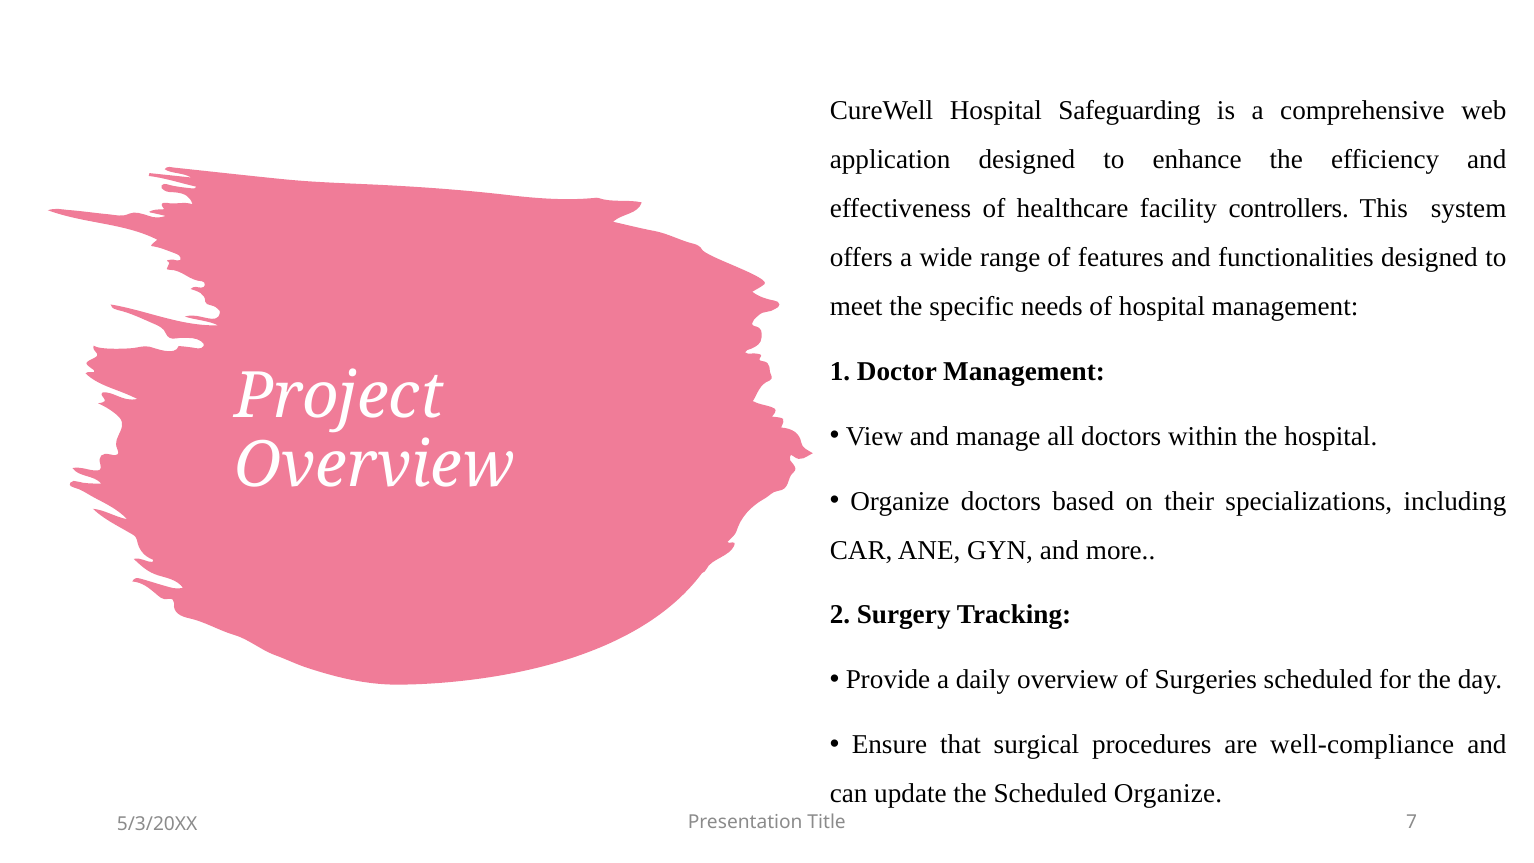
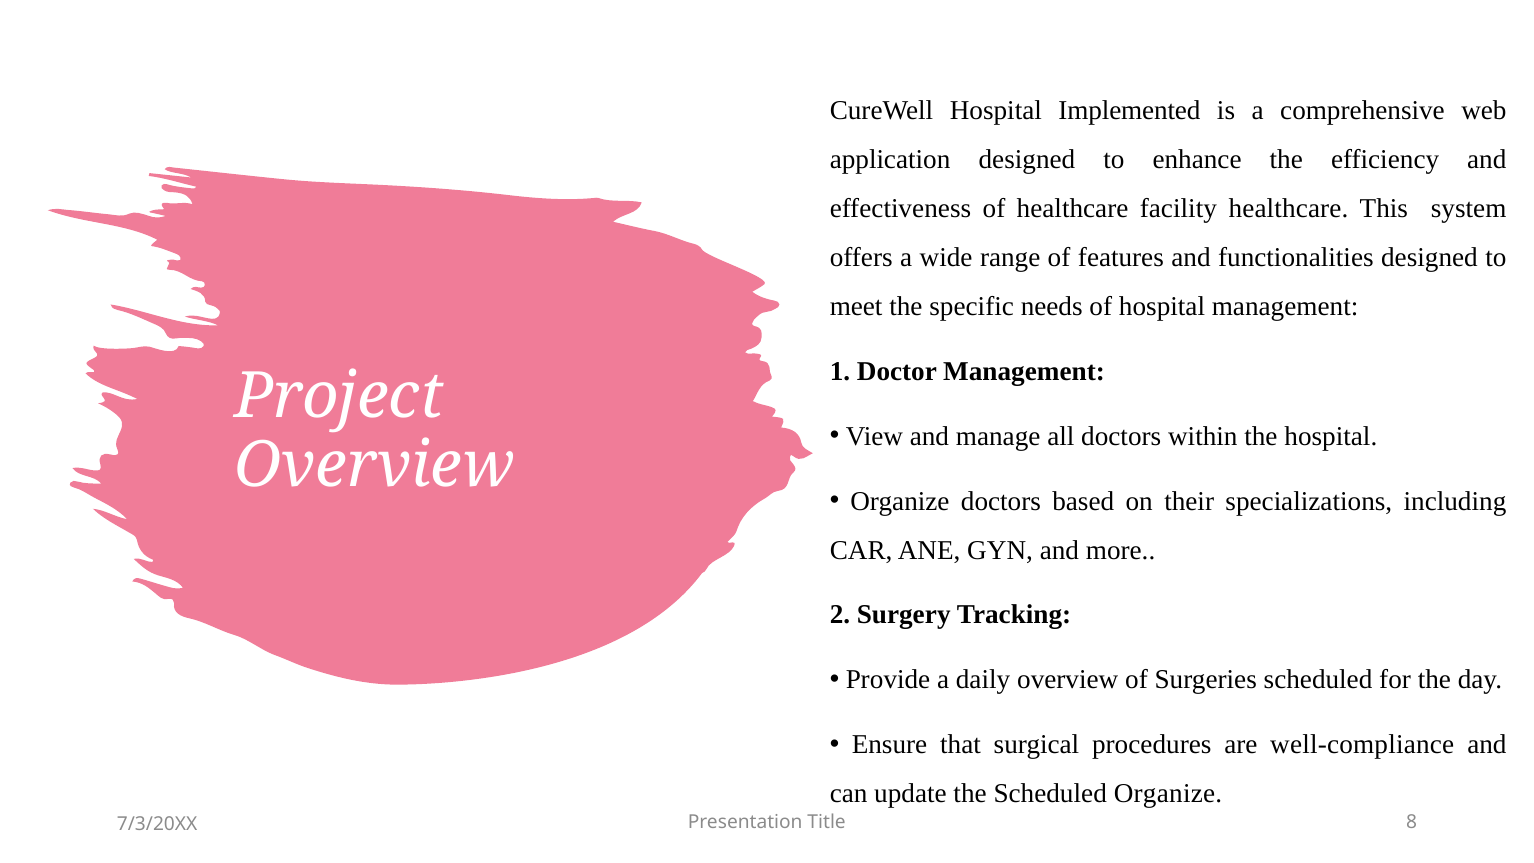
Safeguarding: Safeguarding -> Implemented
facility controllers: controllers -> healthcare
7: 7 -> 8
5/3/20XX: 5/3/20XX -> 7/3/20XX
